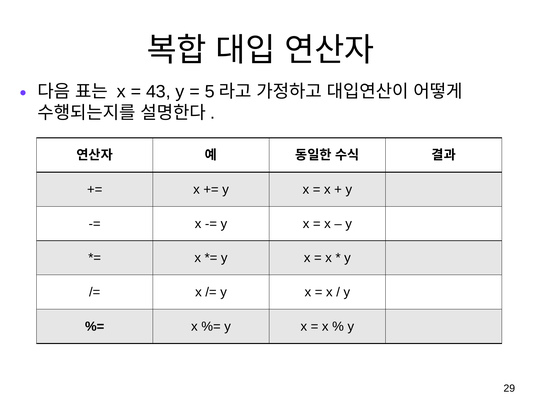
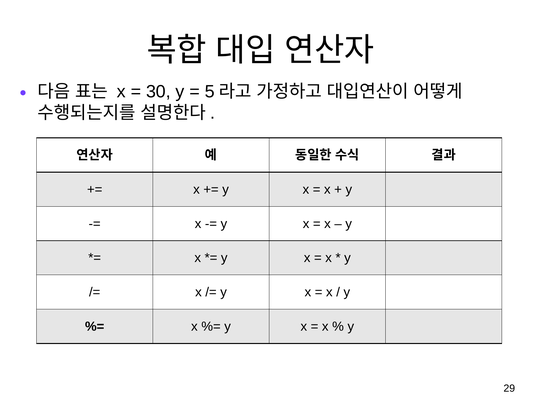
43: 43 -> 30
